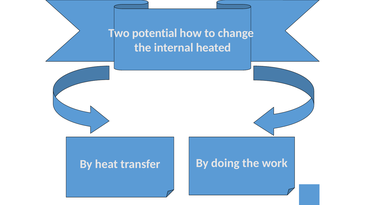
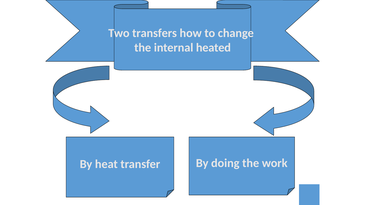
potential: potential -> transfers
